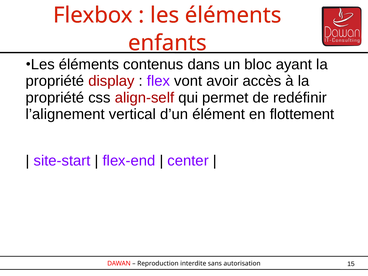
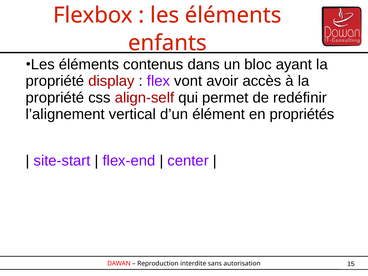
flottement: flottement -> propriétés
